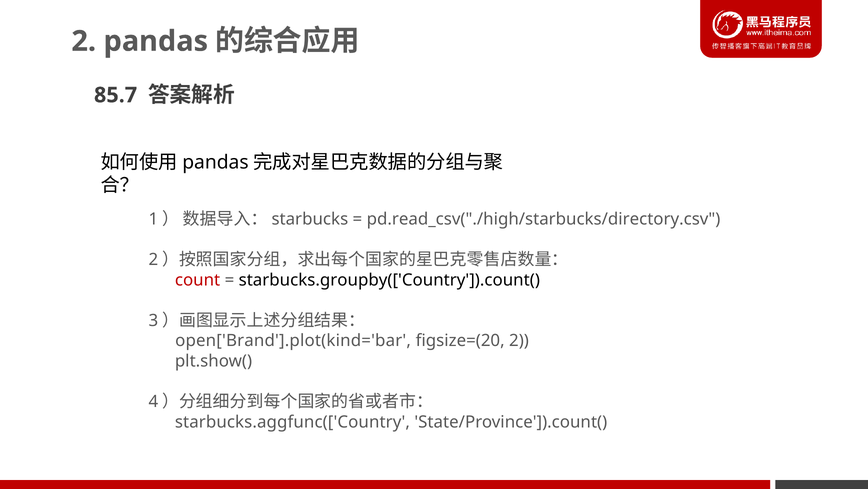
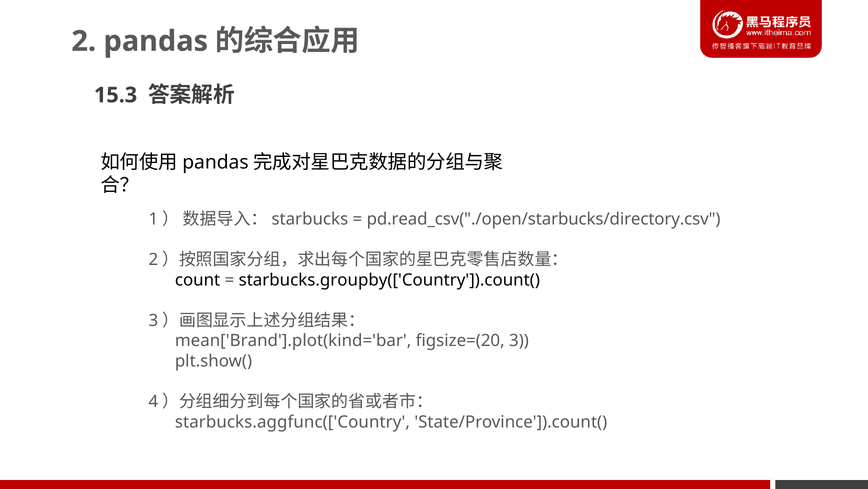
85.7: 85.7 -> 15.3
pd.read_csv("./high/starbucks/directory.csv: pd.read_csv("./high/starbucks/directory.csv -> pd.read_csv("./open/starbucks/directory.csv
count colour: red -> black
open['Brand'].plot(kind='bar: open['Brand'].plot(kind='bar -> mean['Brand'].plot(kind='bar
figsize=(20 2: 2 -> 3
